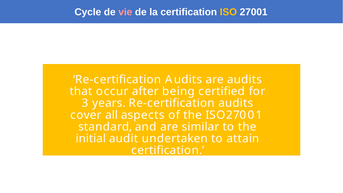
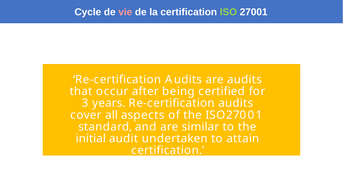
ISO colour: yellow -> light green
